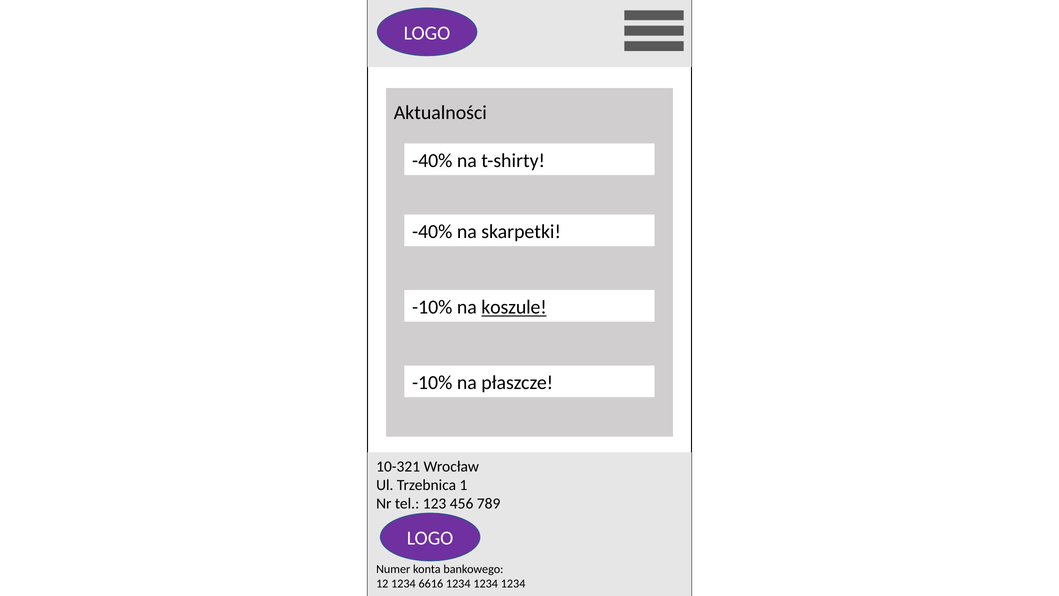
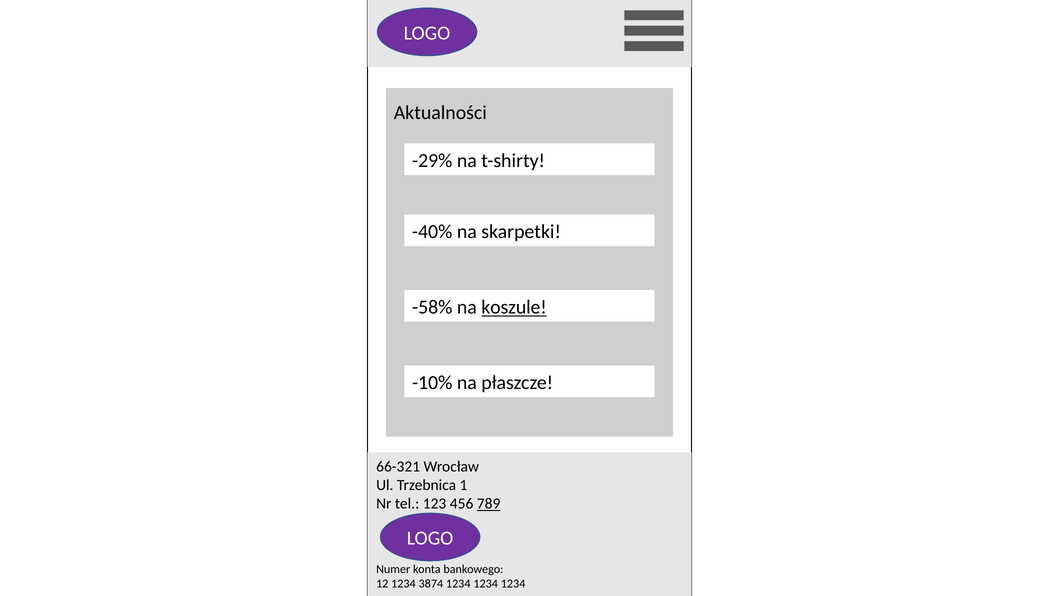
-40% at (432, 161): -40% -> -29%
-10% at (432, 307): -10% -> -58%
10-321: 10-321 -> 66-321
789 underline: none -> present
6616: 6616 -> 3874
